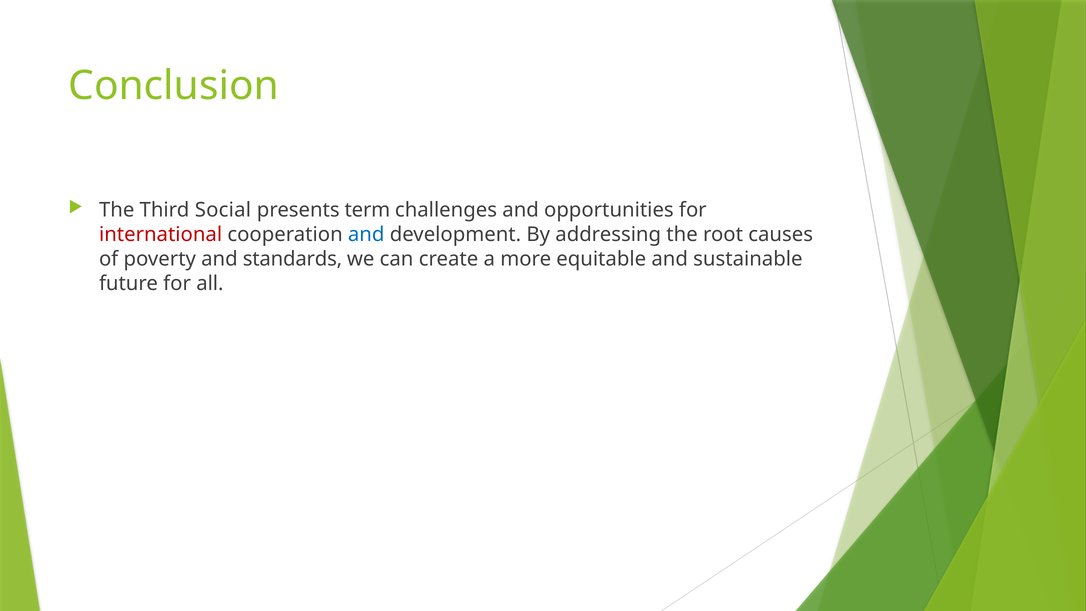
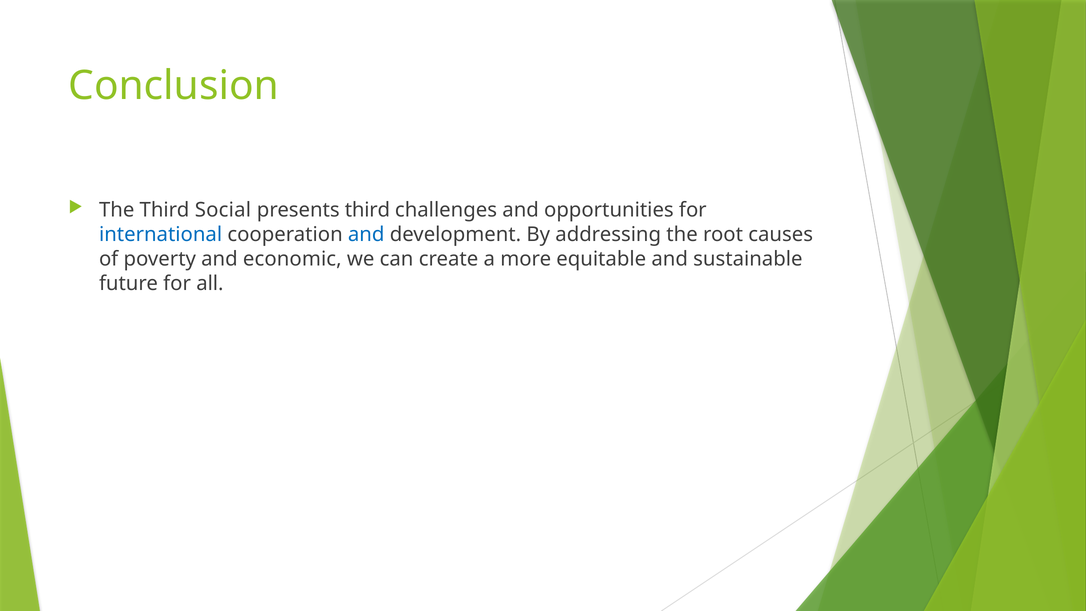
presents term: term -> third
international colour: red -> blue
standards: standards -> economic
